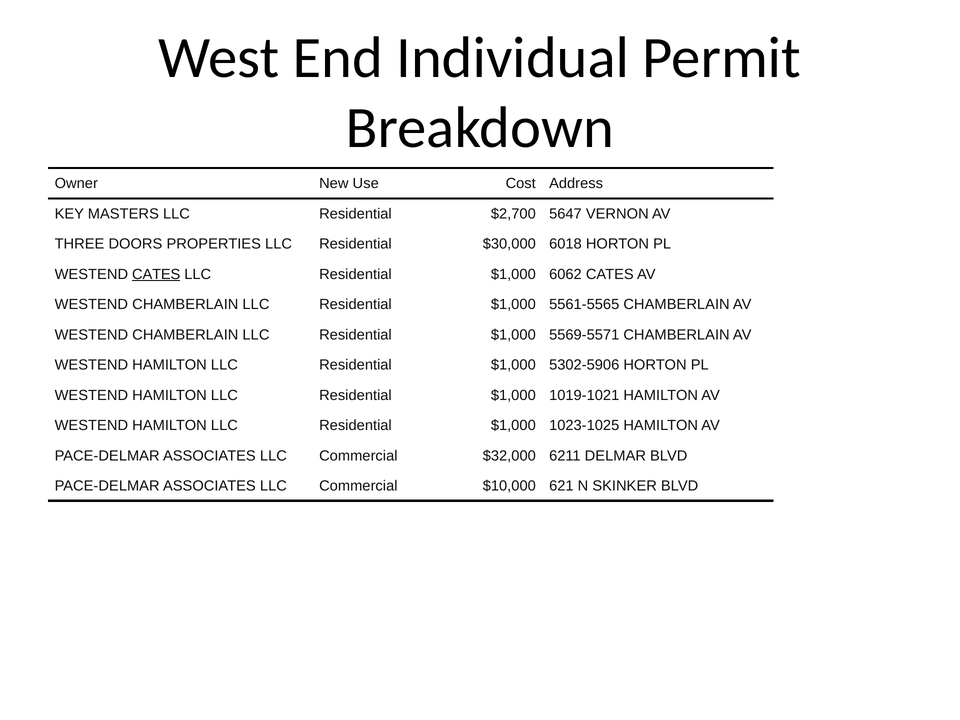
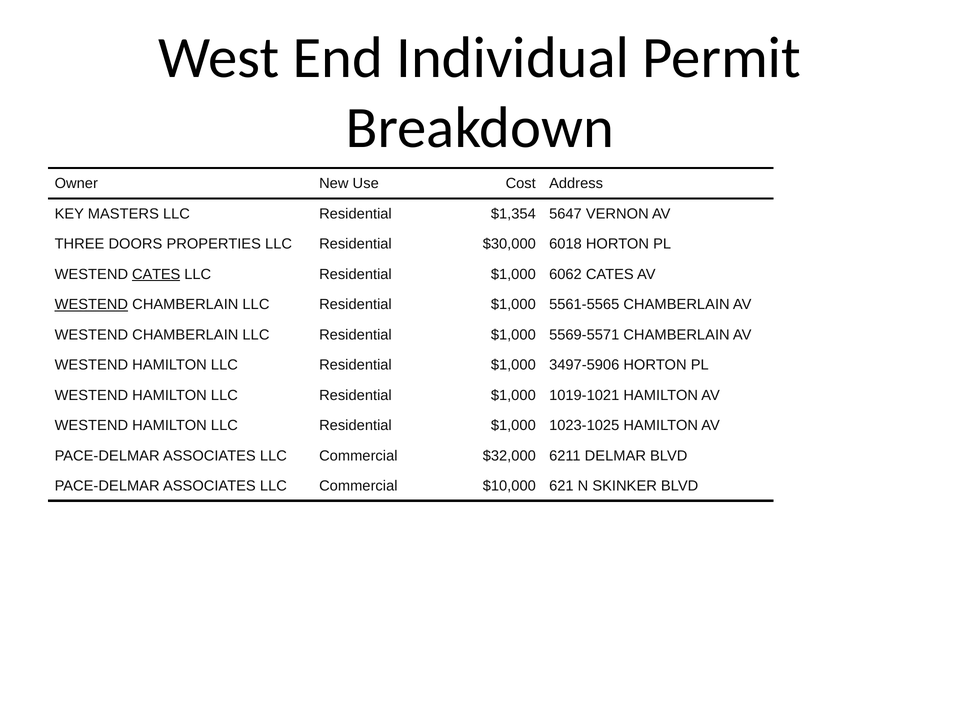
$2,700: $2,700 -> $1,354
WESTEND at (91, 305) underline: none -> present
5302-5906: 5302-5906 -> 3497-5906
